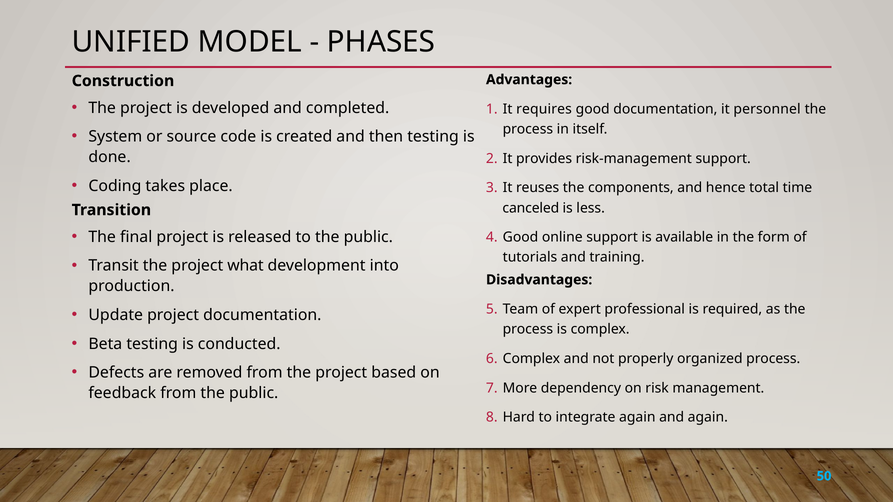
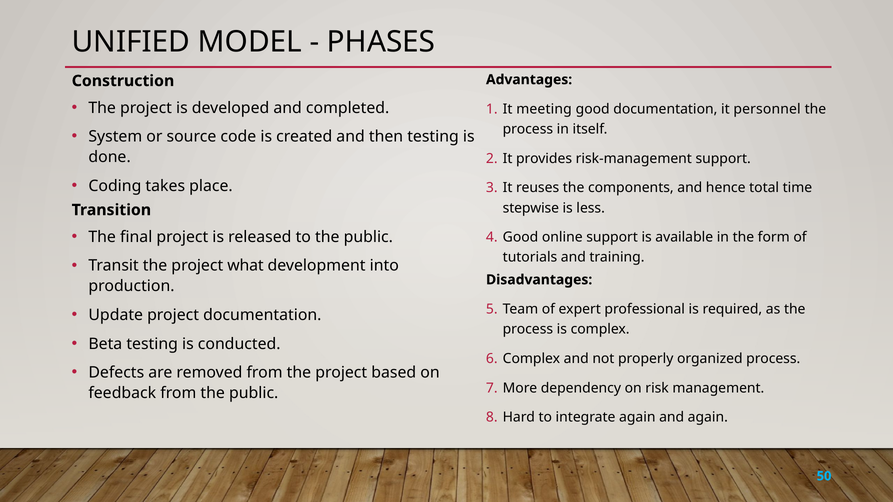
requires: requires -> meeting
canceled: canceled -> stepwise
